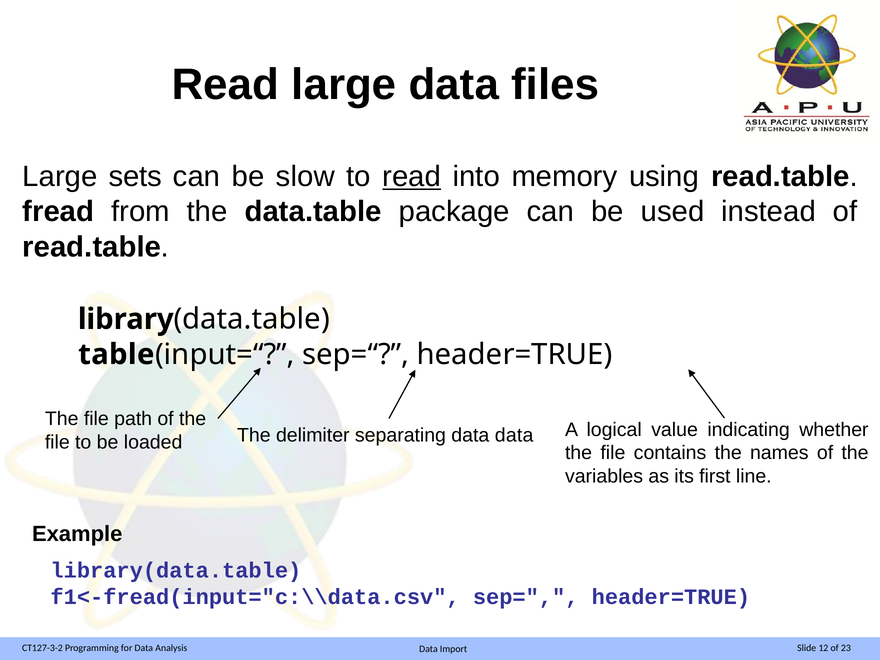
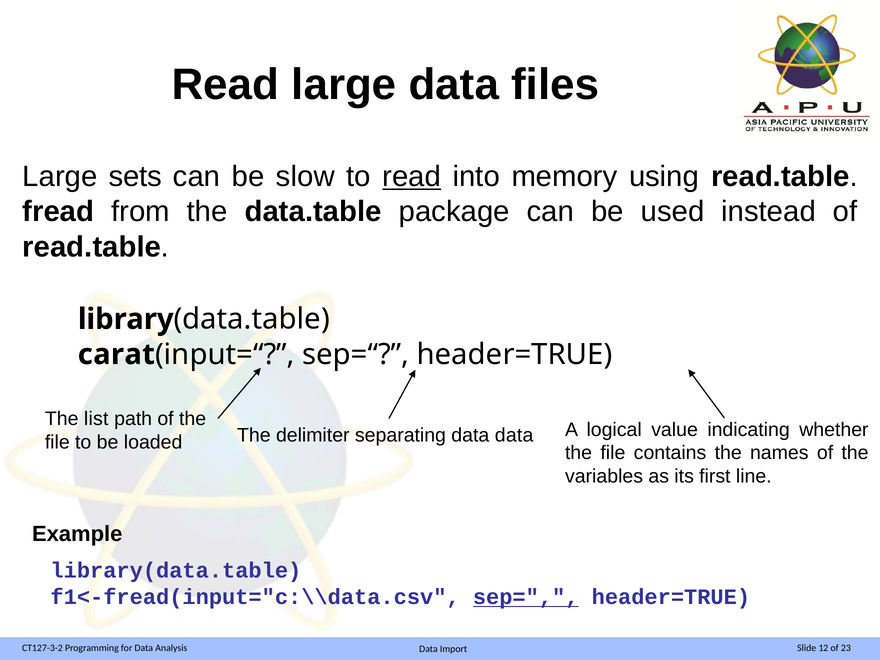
table: table -> carat
file at (96, 419): file -> list
sep= underline: none -> present
